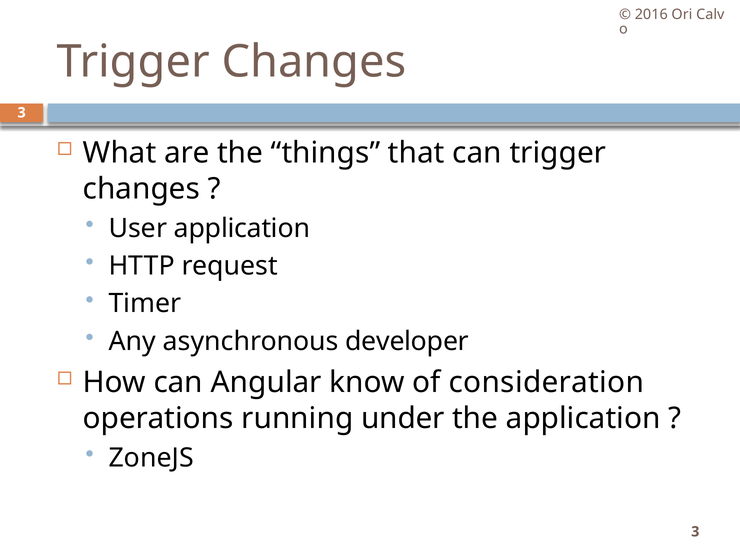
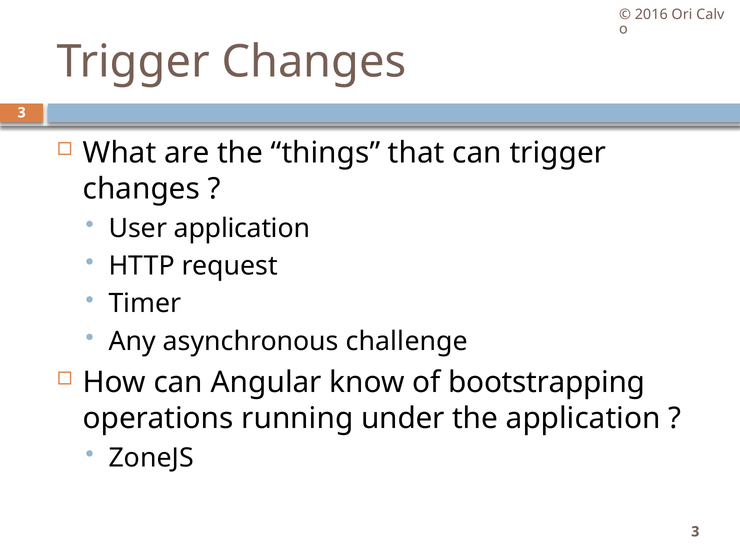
developer: developer -> challenge
consideration: consideration -> bootstrapping
